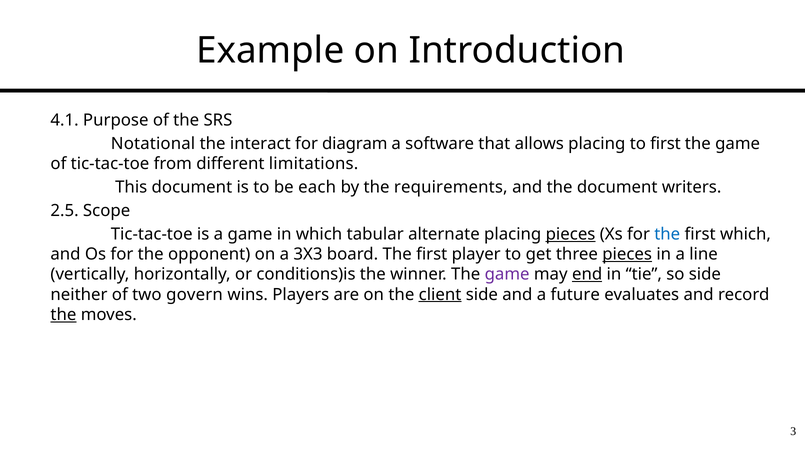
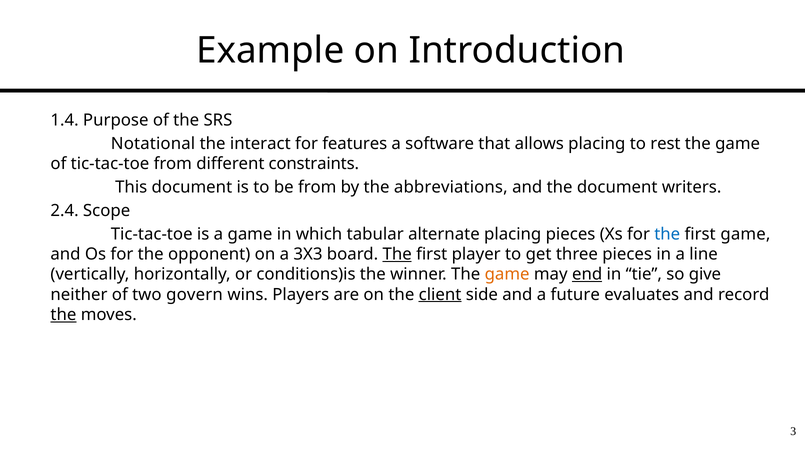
4.1: 4.1 -> 1.4
diagram: diagram -> features
to first: first -> rest
limitations: limitations -> constraints
be each: each -> from
requirements: requirements -> abbreviations
2.5: 2.5 -> 2.4
pieces at (571, 234) underline: present -> none
first which: which -> game
The at (397, 254) underline: none -> present
pieces at (627, 254) underline: present -> none
game at (507, 274) colour: purple -> orange
so side: side -> give
